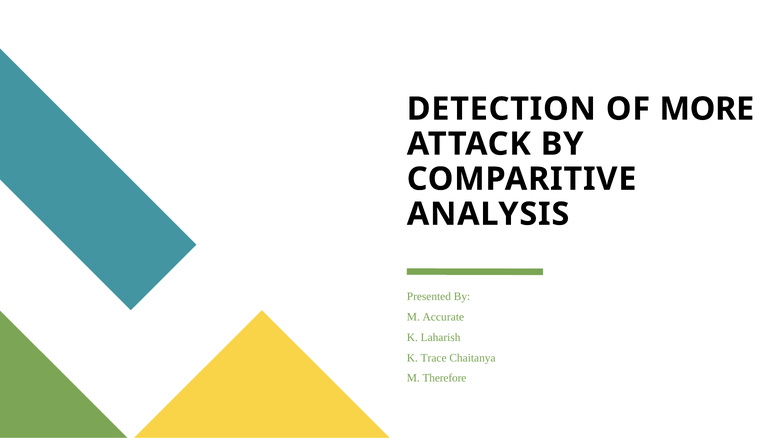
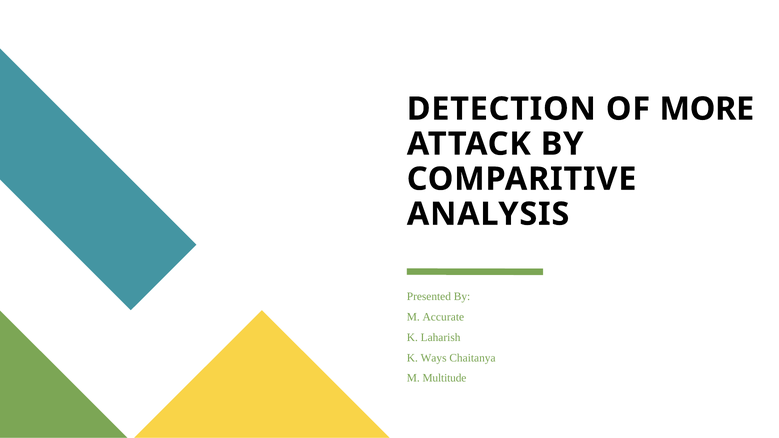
Trace: Trace -> Ways
Therefore: Therefore -> Multitude
